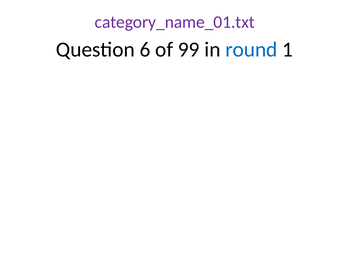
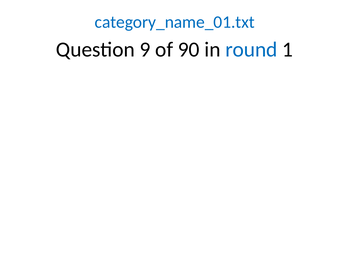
category_name_01.txt colour: purple -> blue
6: 6 -> 9
99: 99 -> 90
